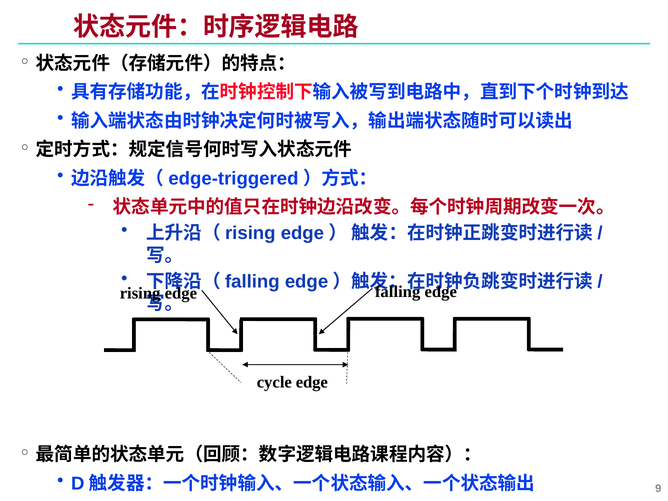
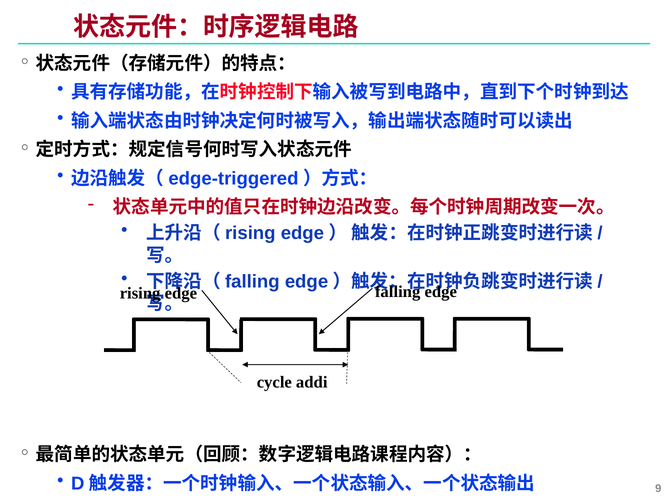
cycle edge: edge -> addi
